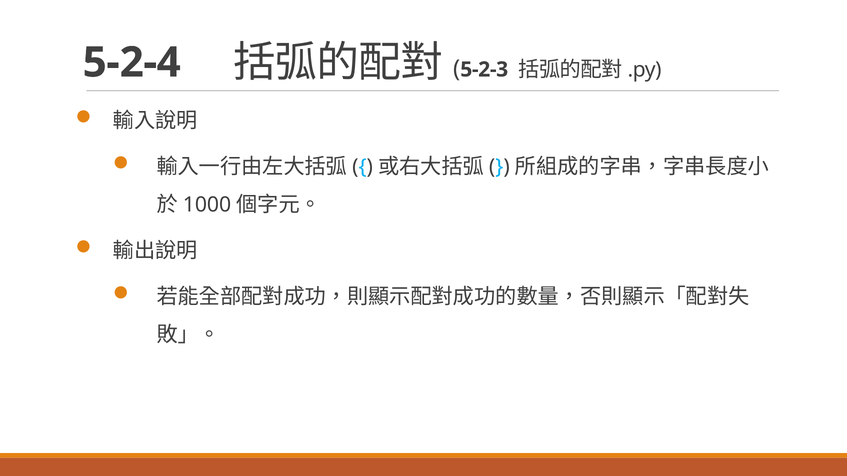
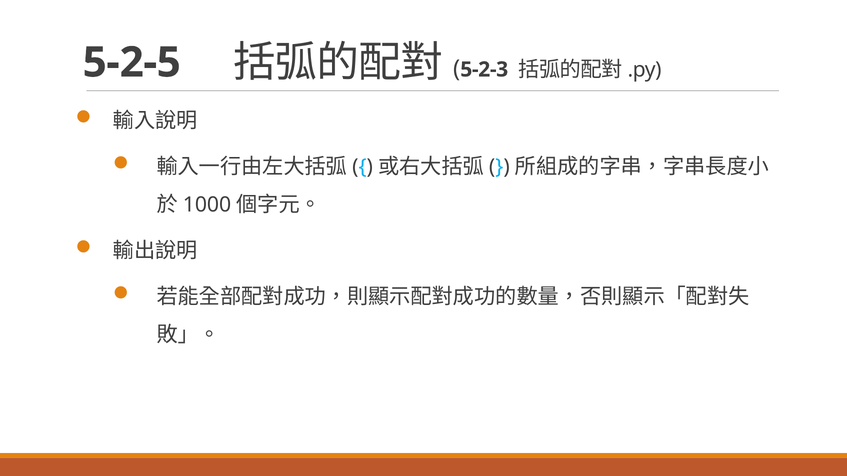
5-2-4: 5-2-4 -> 5-2-5
